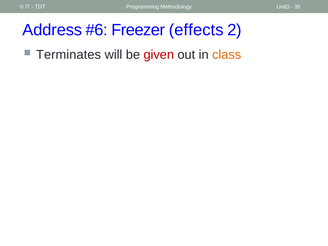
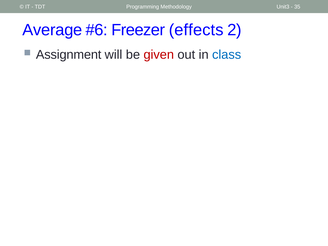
Address: Address -> Average
Terminates: Terminates -> Assignment
class colour: orange -> blue
